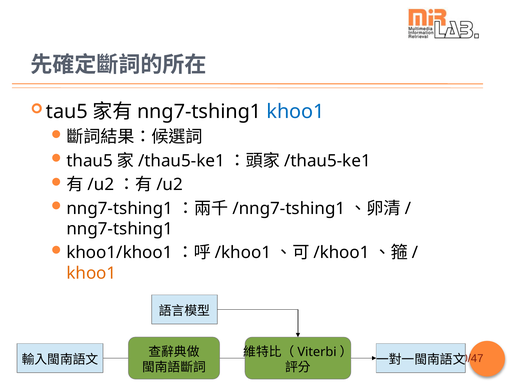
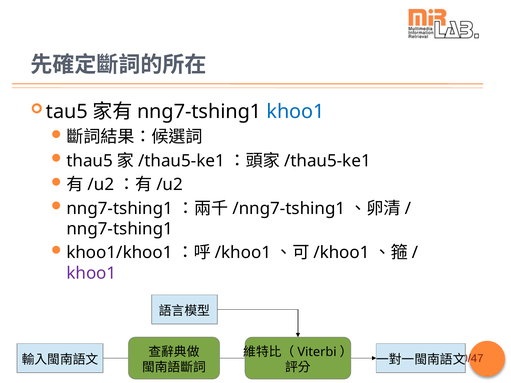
khoo1 at (91, 273) colour: orange -> purple
